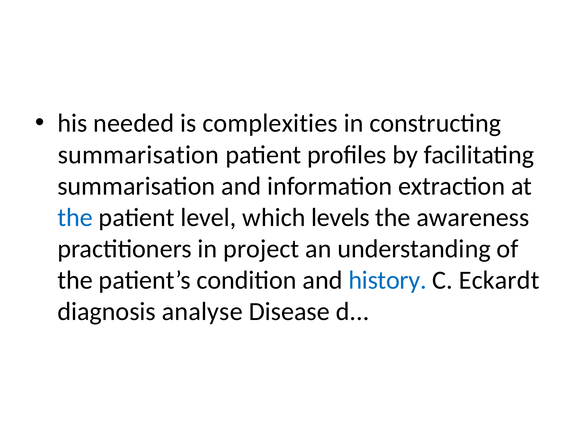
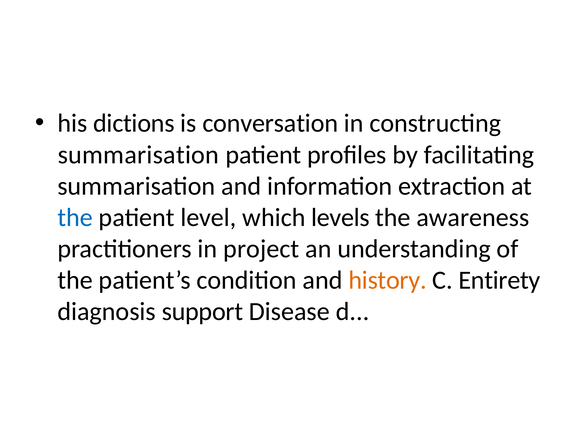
needed: needed -> dictions
complexities: complexities -> conversation
history colour: blue -> orange
Eckardt: Eckardt -> Entirety
analyse: analyse -> support
